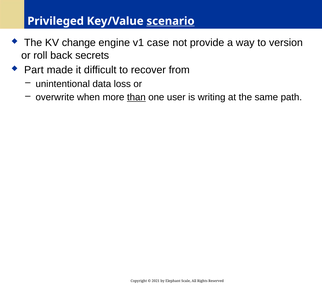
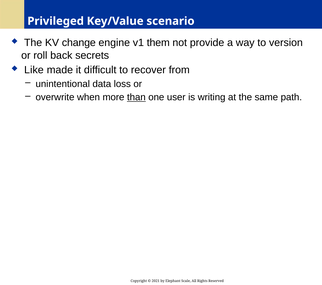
scenario underline: present -> none
case: case -> them
Part: Part -> Like
